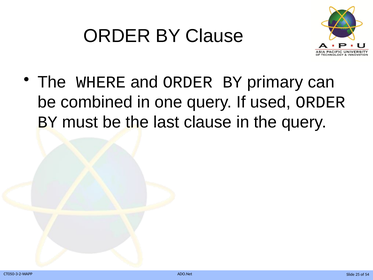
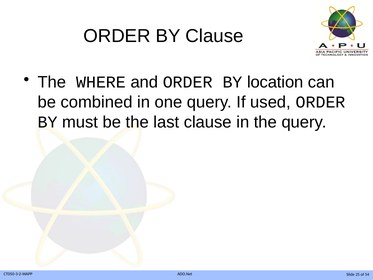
primary: primary -> location
